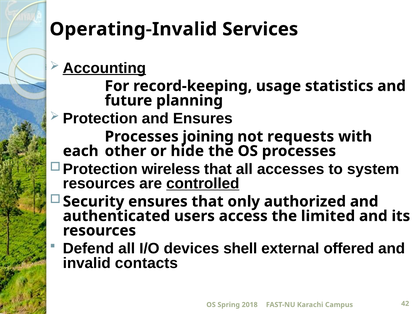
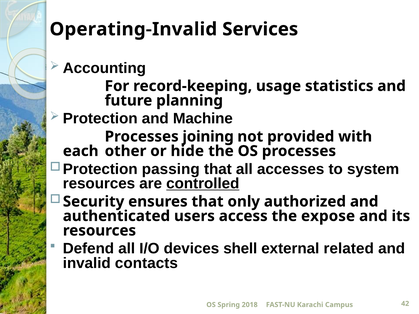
Accounting underline: present -> none
and Ensures: Ensures -> Machine
requests: requests -> provided
wireless: wireless -> passing
limited: limited -> expose
offered: offered -> related
